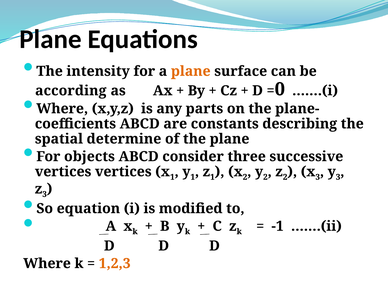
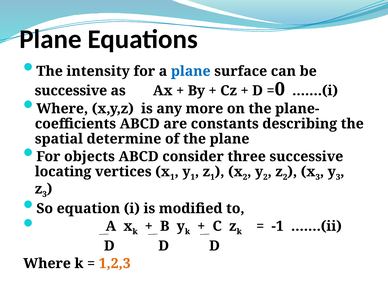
plane at (191, 71) colour: orange -> blue
according at (71, 91): according -> successive
parts: parts -> more
vertices at (63, 172): vertices -> locating
